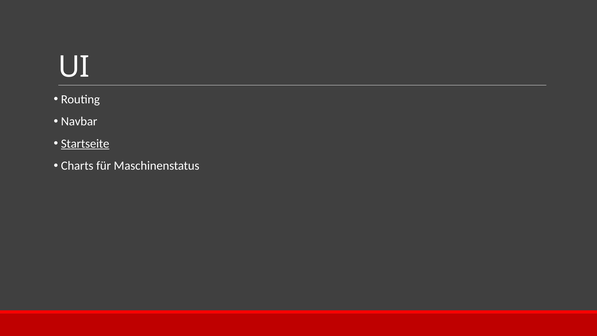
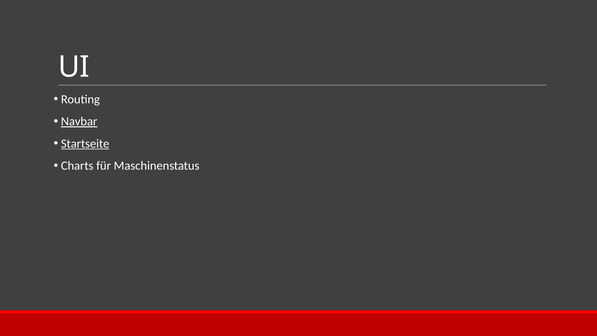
Navbar underline: none -> present
